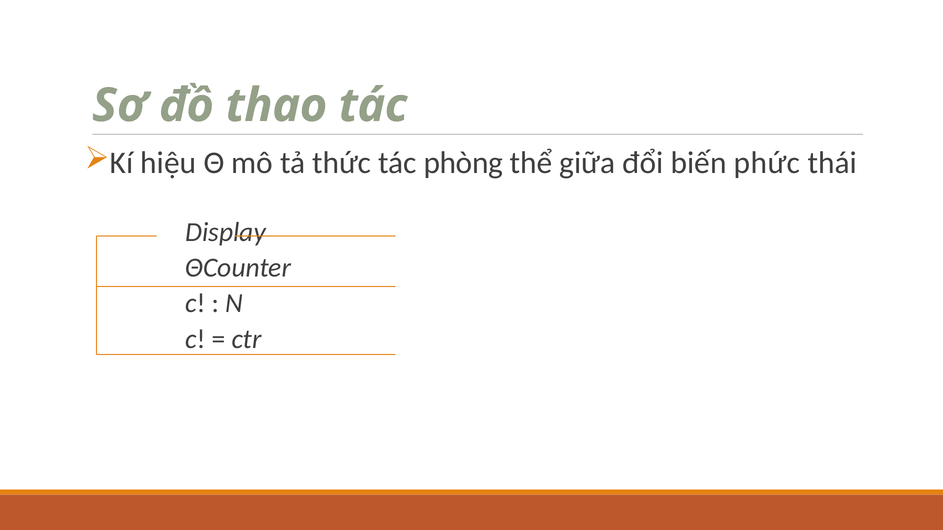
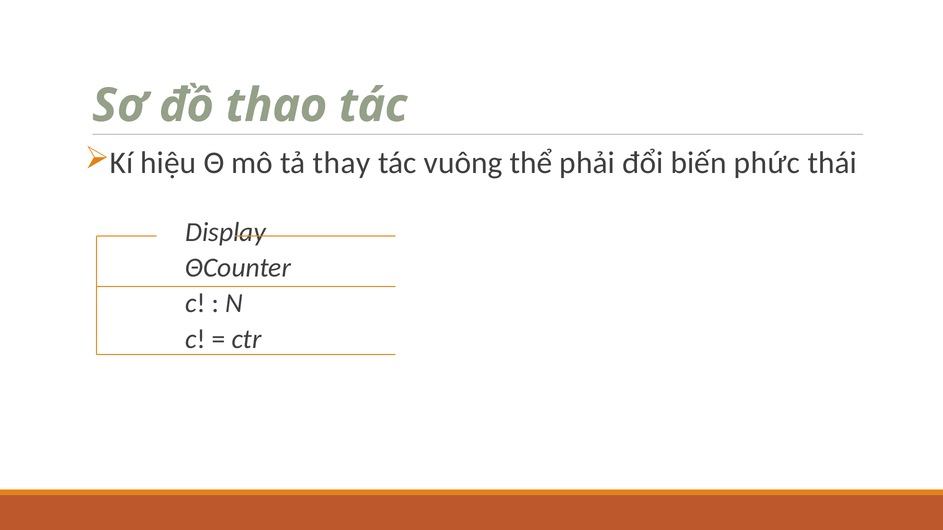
thức: thức -> thay
phòng: phòng -> vuông
giữa: giữa -> phải
